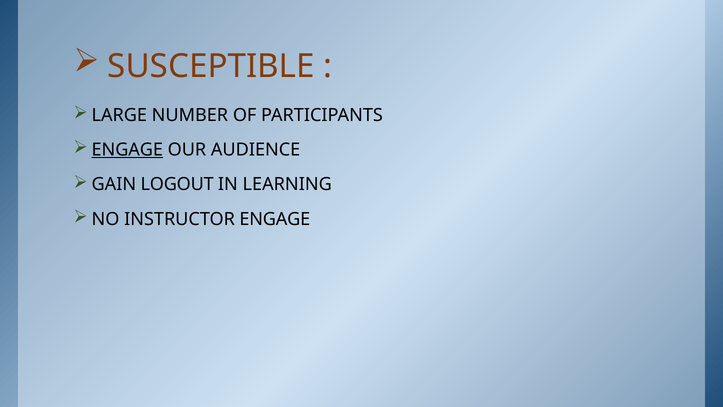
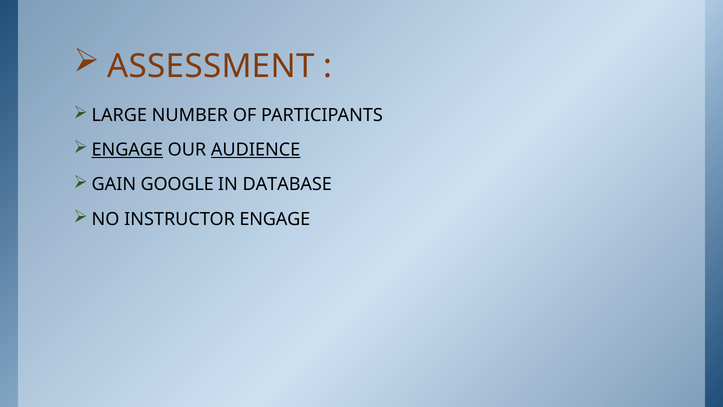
SUSCEPTIBLE: SUSCEPTIBLE -> ASSESSMENT
AUDIENCE underline: none -> present
LOGOUT: LOGOUT -> GOOGLE
LEARNING: LEARNING -> DATABASE
